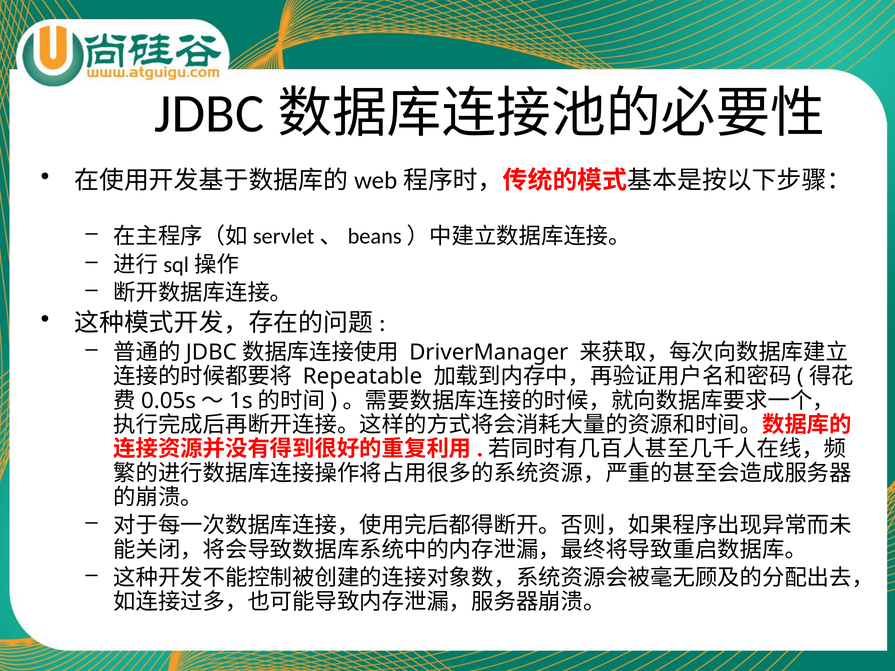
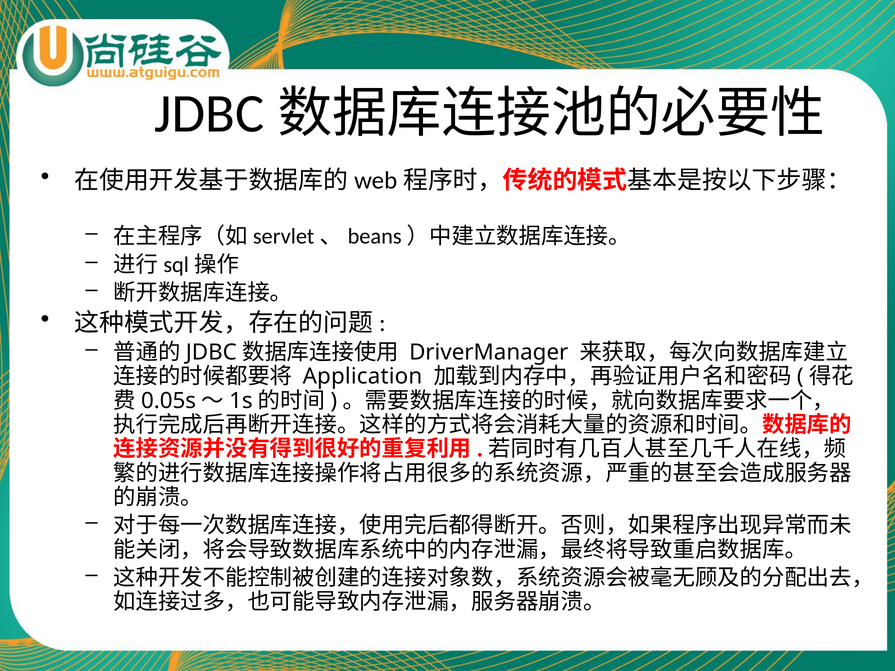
Repeatable: Repeatable -> Application
